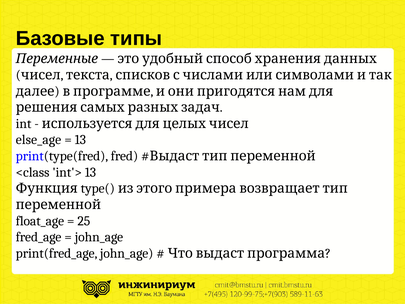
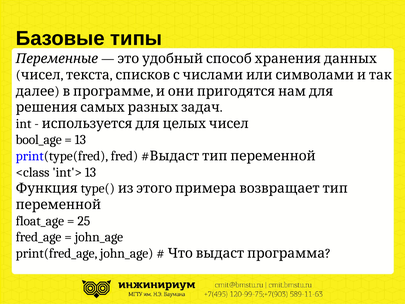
else_age: else_age -> bool_age
